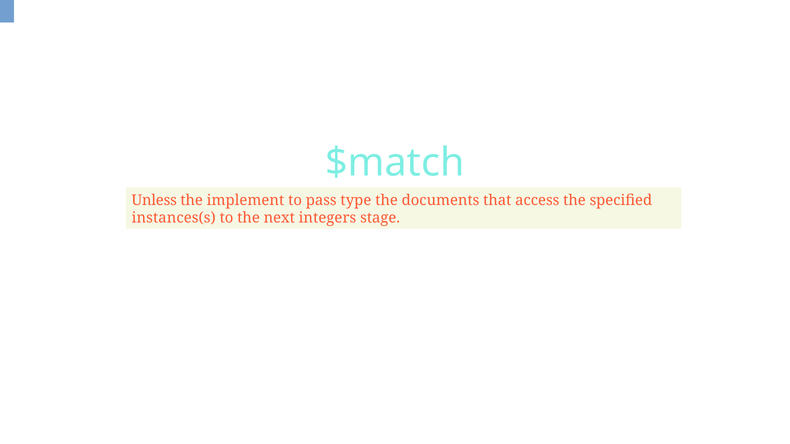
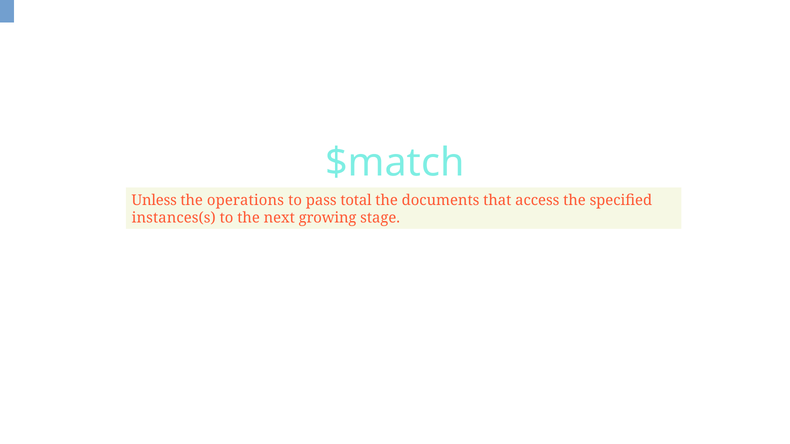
implement: implement -> operations
type: type -> total
integers: integers -> growing
